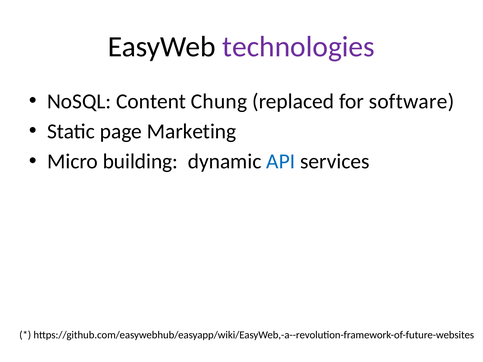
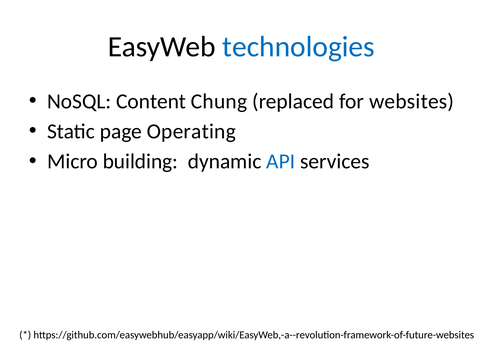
technologies colour: purple -> blue
software: software -> websites
Marketing: Marketing -> Operating
